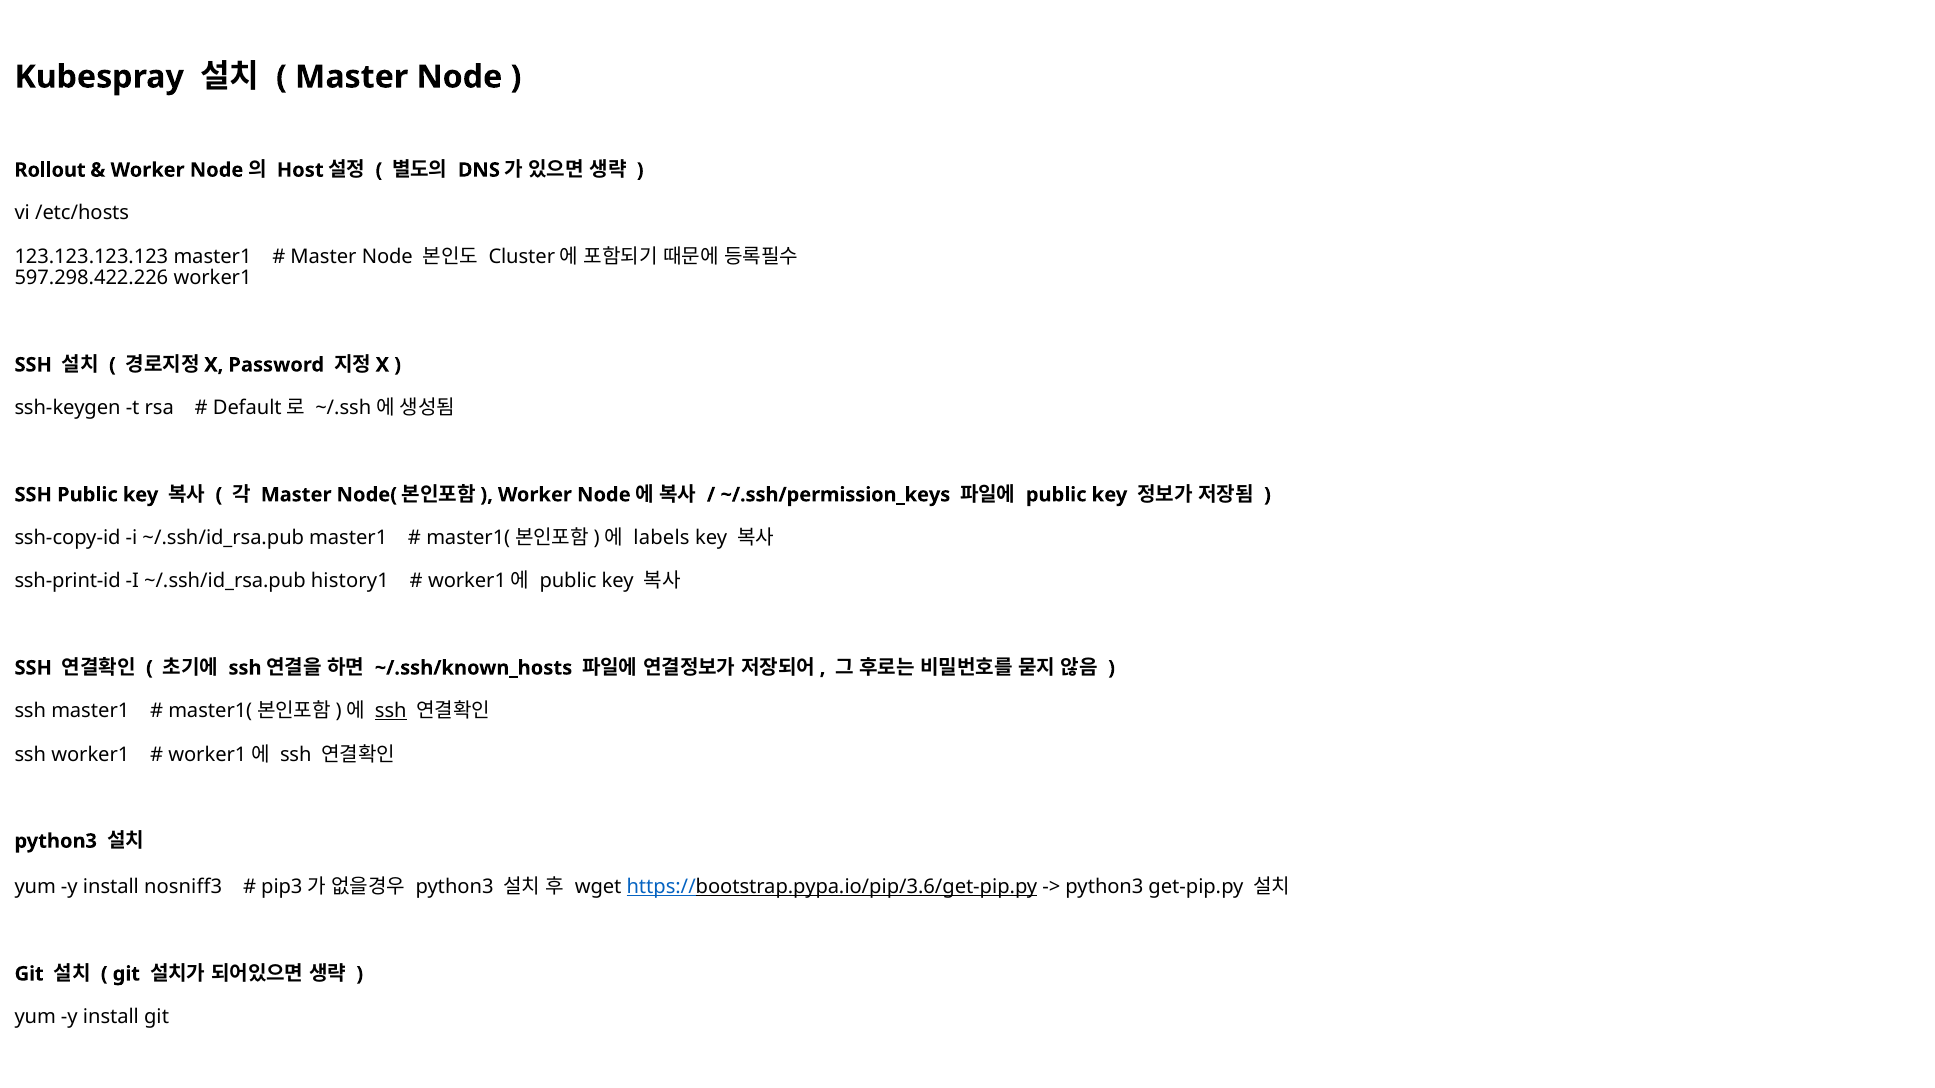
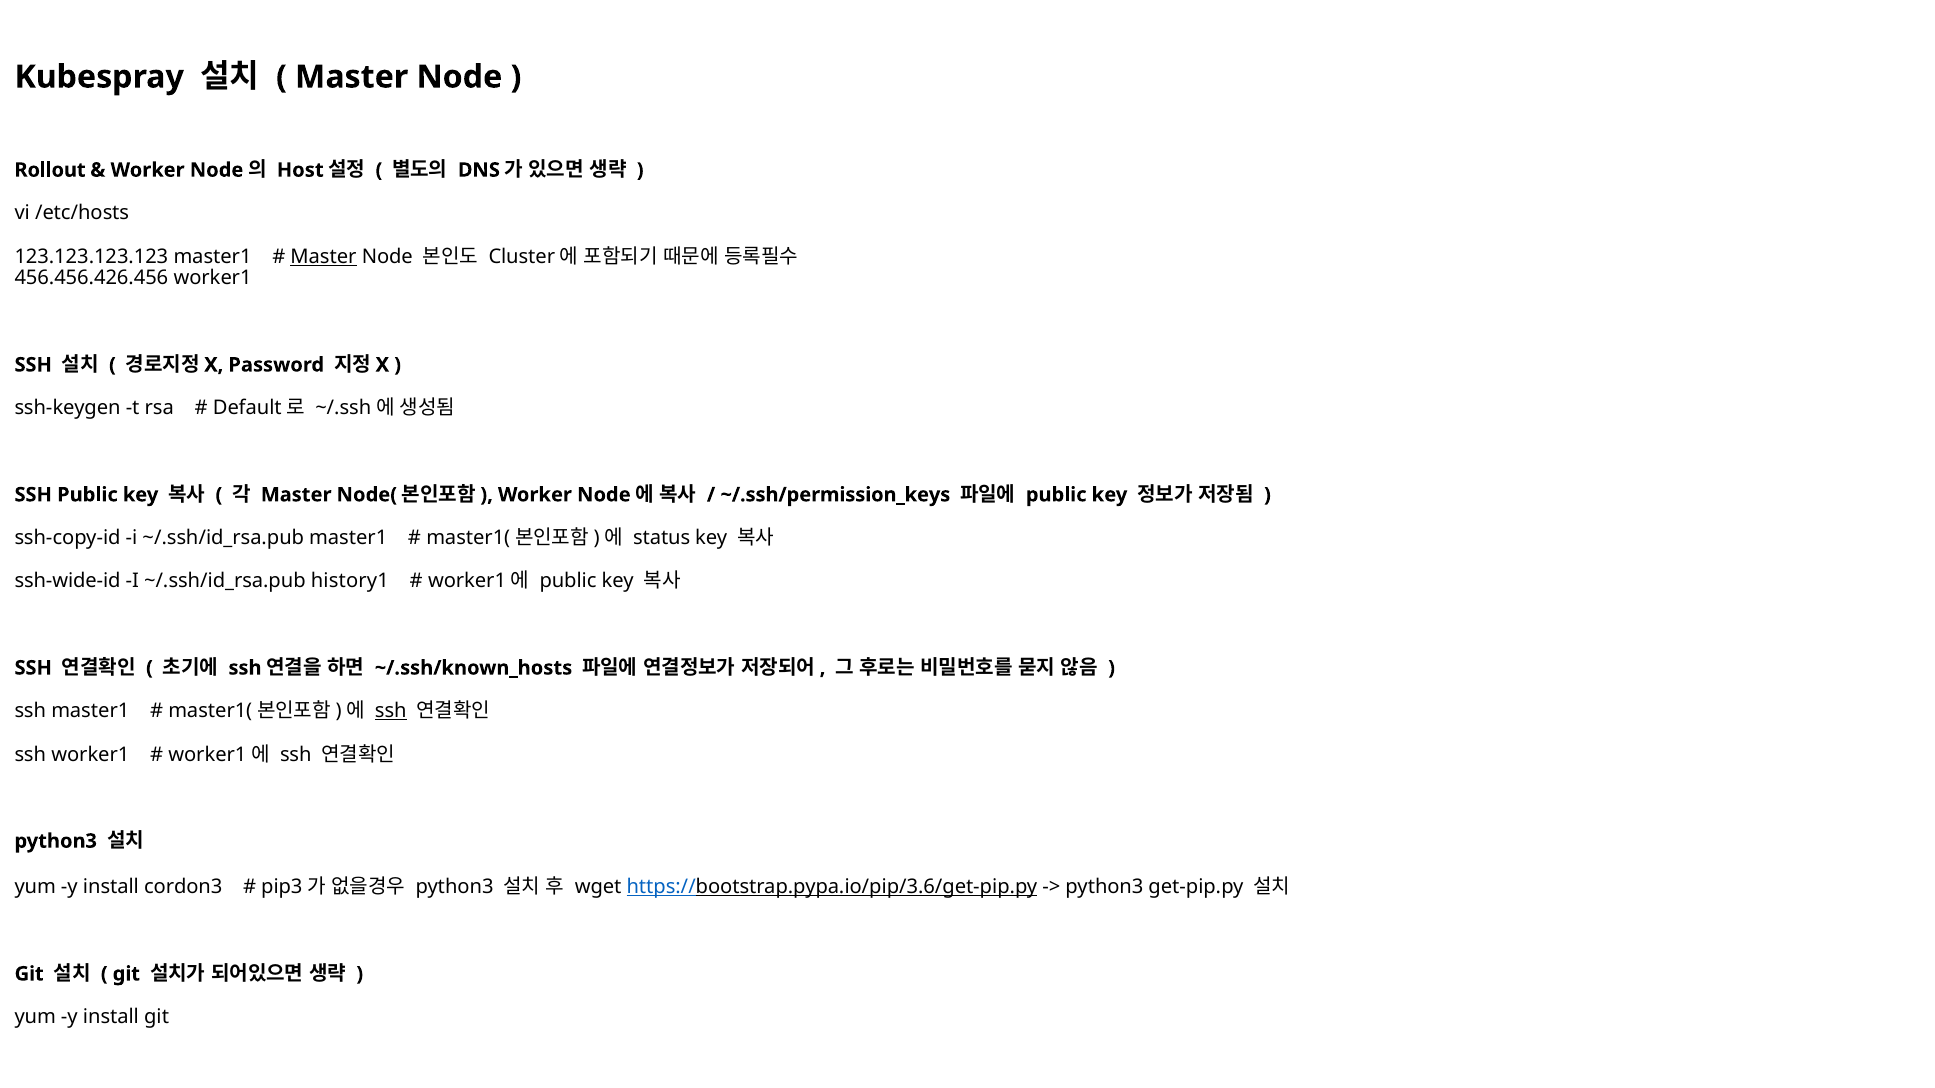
Master at (323, 257) underline: none -> present
597.298.422.226: 597.298.422.226 -> 456.456.426.456
labels: labels -> status
ssh-print-id: ssh-print-id -> ssh-wide-id
nosniff3: nosniff3 -> cordon3
